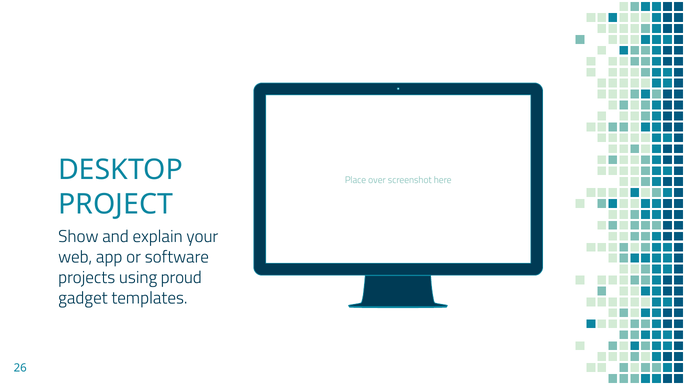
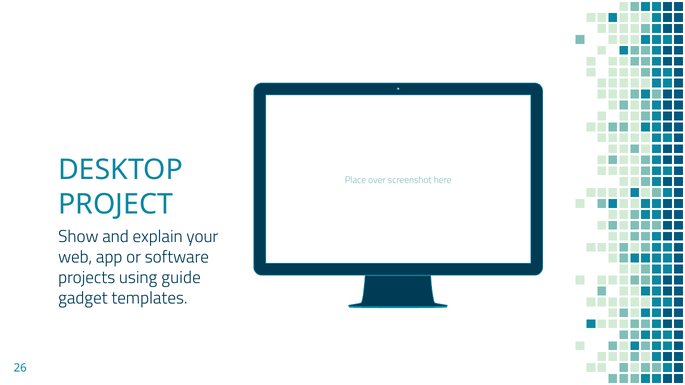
proud: proud -> guide
